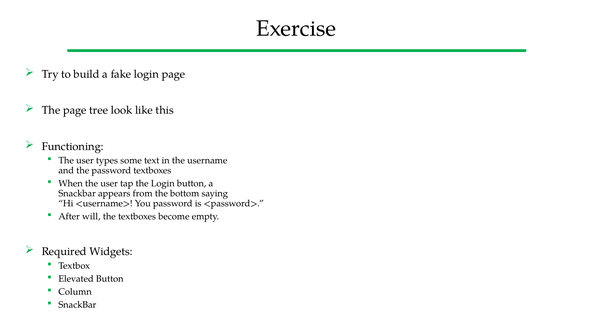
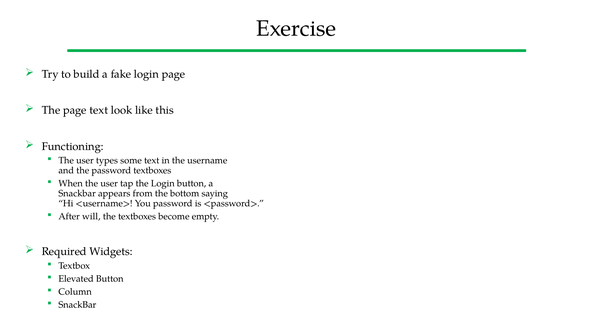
page tree: tree -> text
